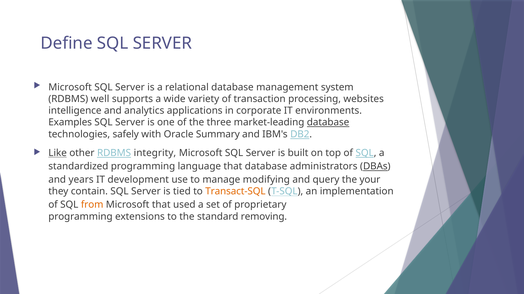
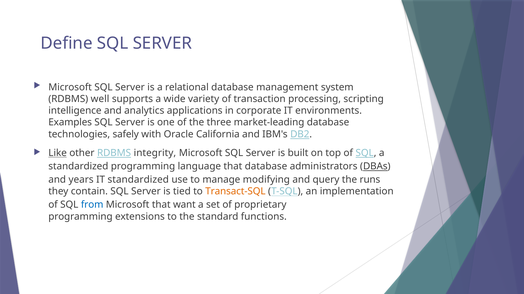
websites: websites -> scripting
database at (328, 123) underline: present -> none
Summary: Summary -> California
IT development: development -> standardized
your: your -> runs
from colour: orange -> blue
used: used -> want
removing: removing -> functions
